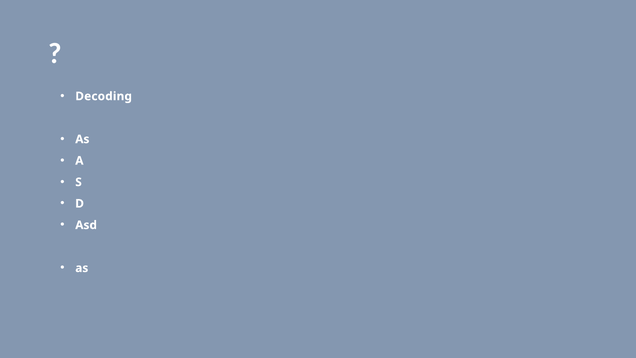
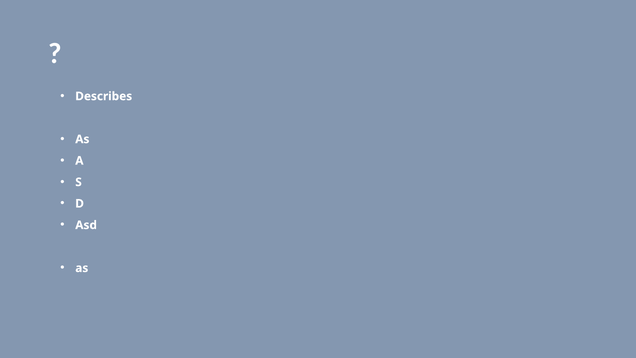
Decoding: Decoding -> Describes
